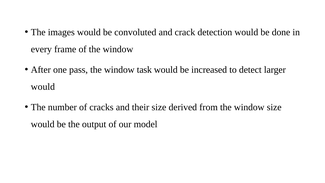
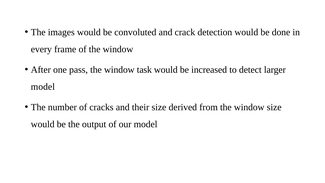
would at (43, 87): would -> model
